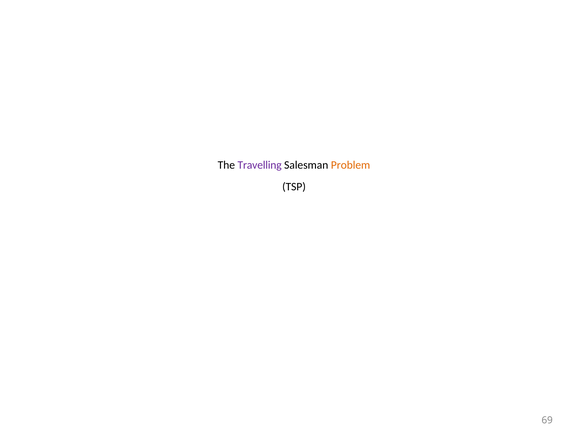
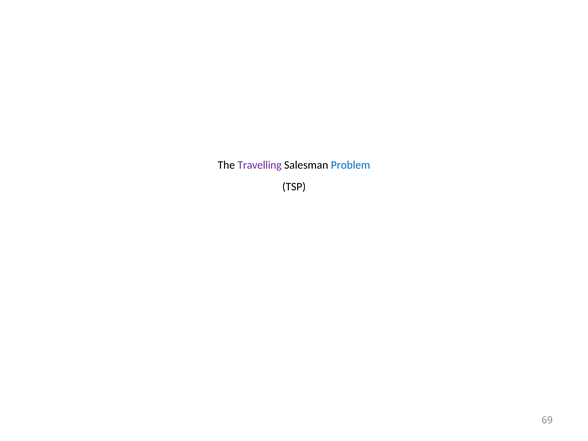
Problem colour: orange -> blue
